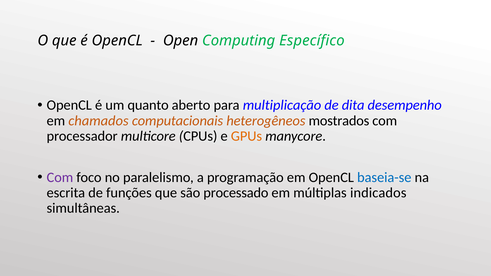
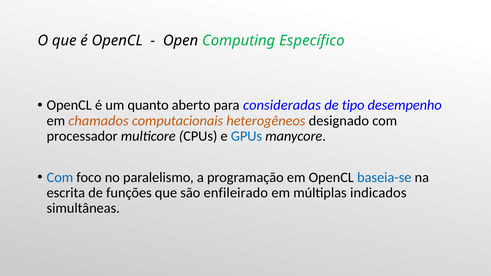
multiplicação: multiplicação -> consideradas
dita: dita -> tipo
mostrados: mostrados -> designado
GPUs colour: orange -> blue
Com at (60, 177) colour: purple -> blue
processado: processado -> enfileirado
